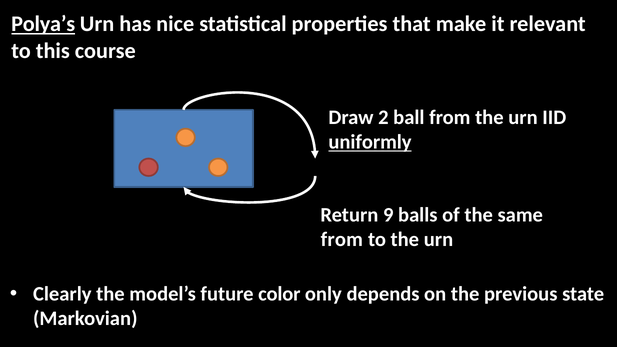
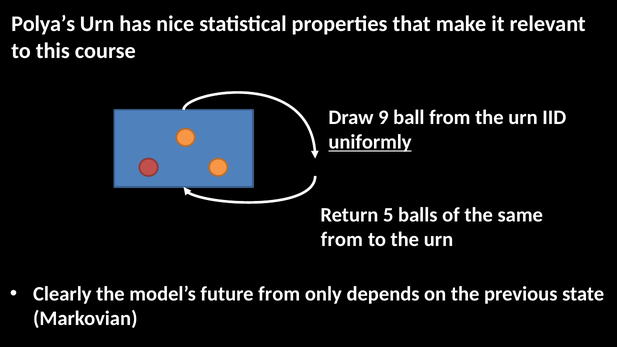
Polya’s underline: present -> none
2: 2 -> 9
9: 9 -> 5
future color: color -> from
